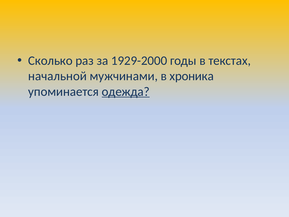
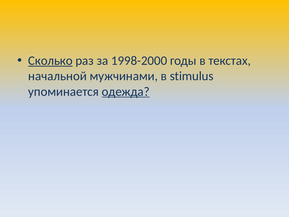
Сколько underline: none -> present
1929-2000: 1929-2000 -> 1998-2000
хроника: хроника -> stimulus
